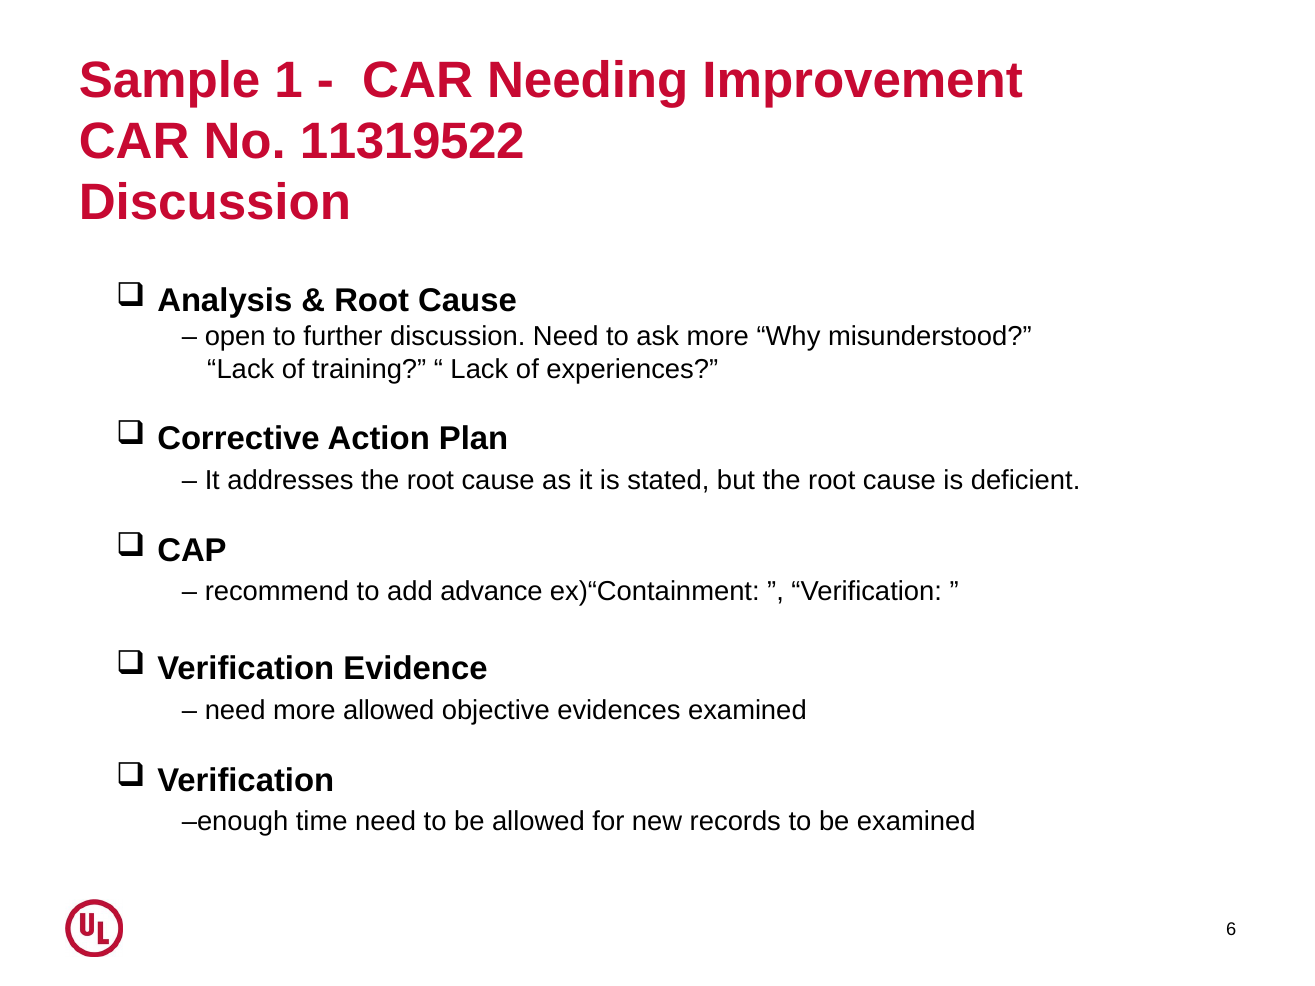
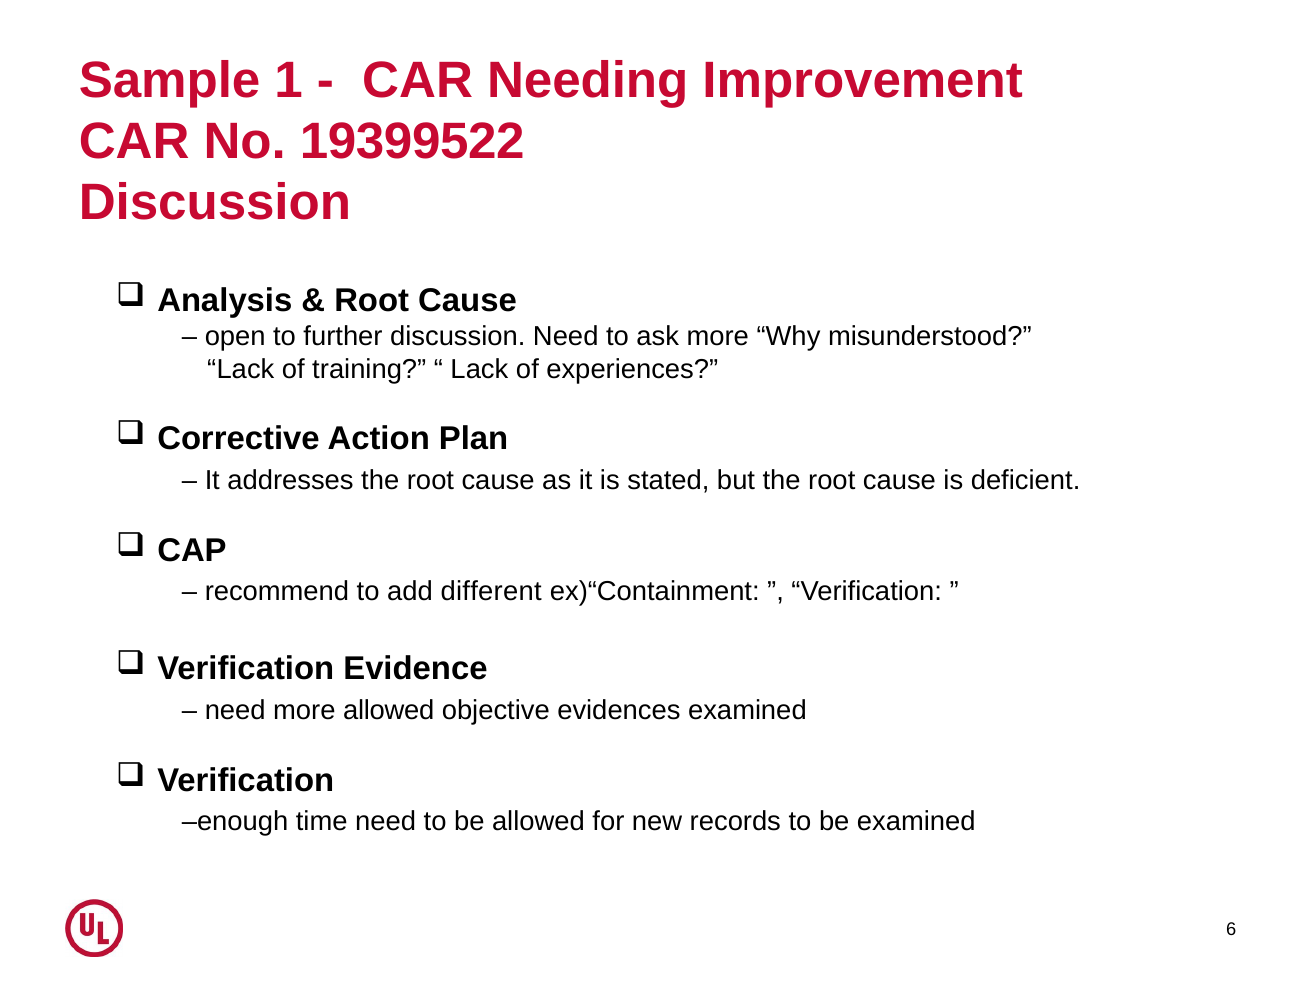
11319522: 11319522 -> 19399522
advance: advance -> different
